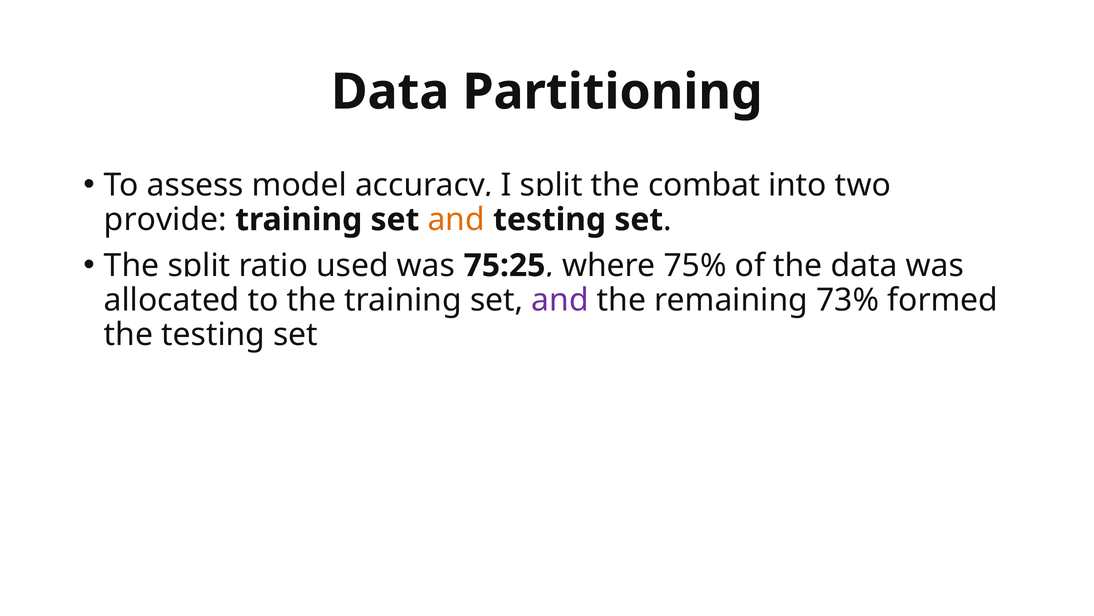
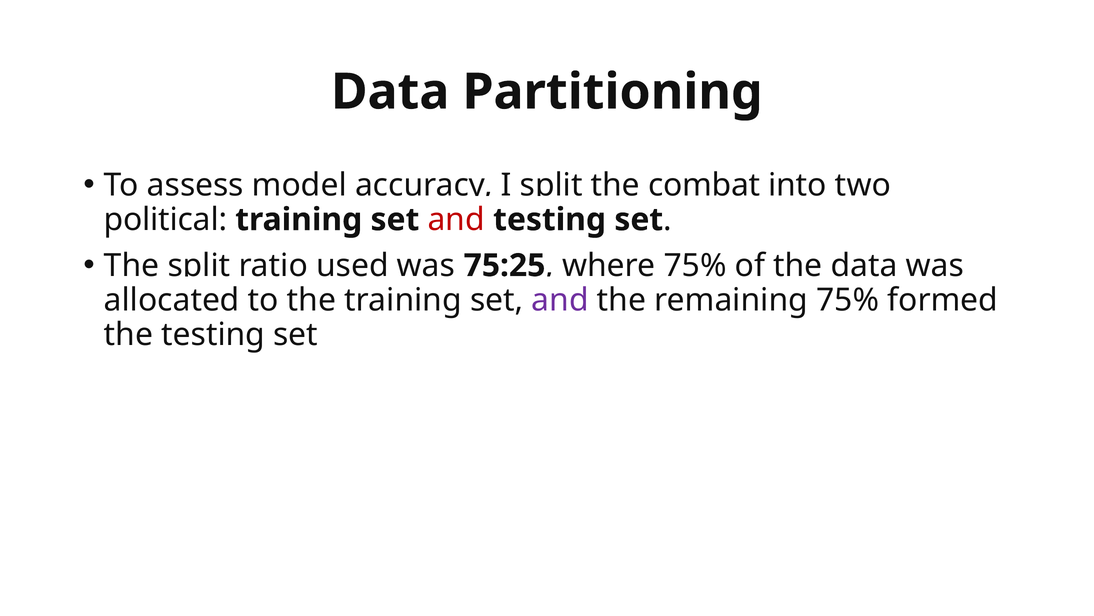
provide: provide -> political
and at (456, 219) colour: orange -> red
remaining 73%: 73% -> 75%
